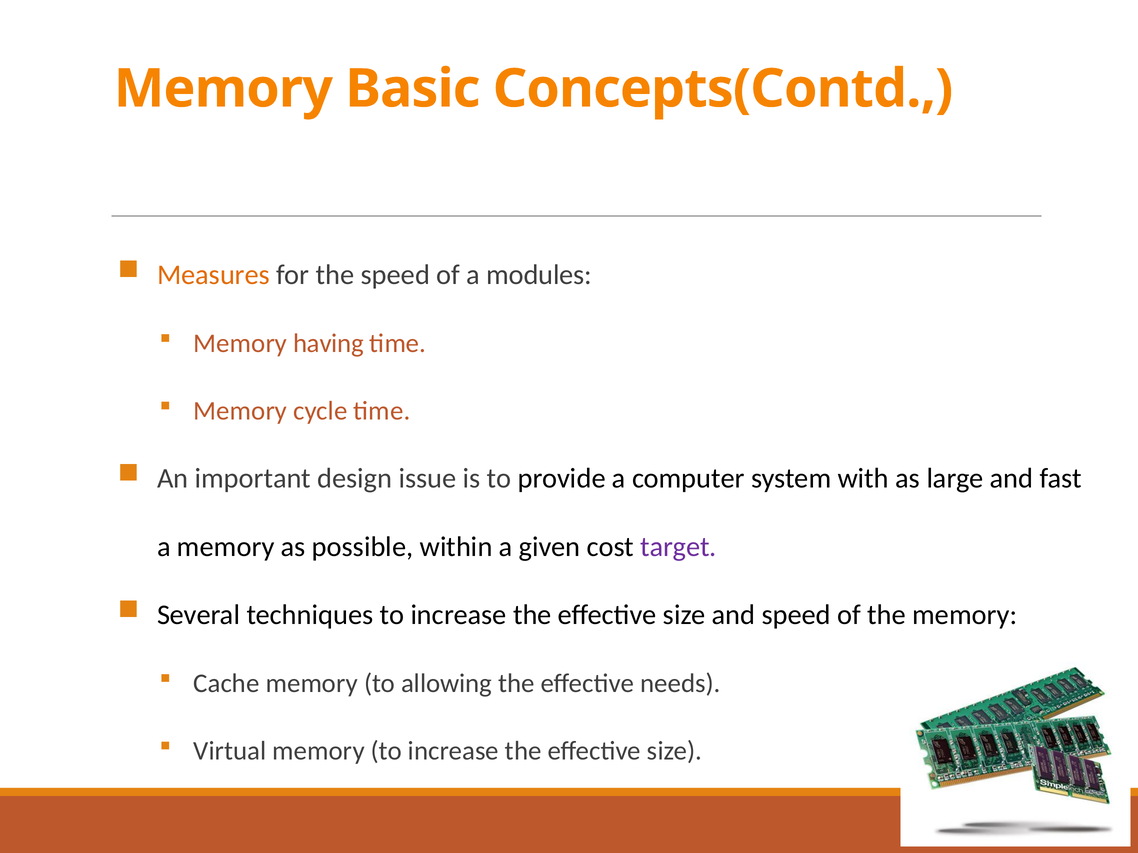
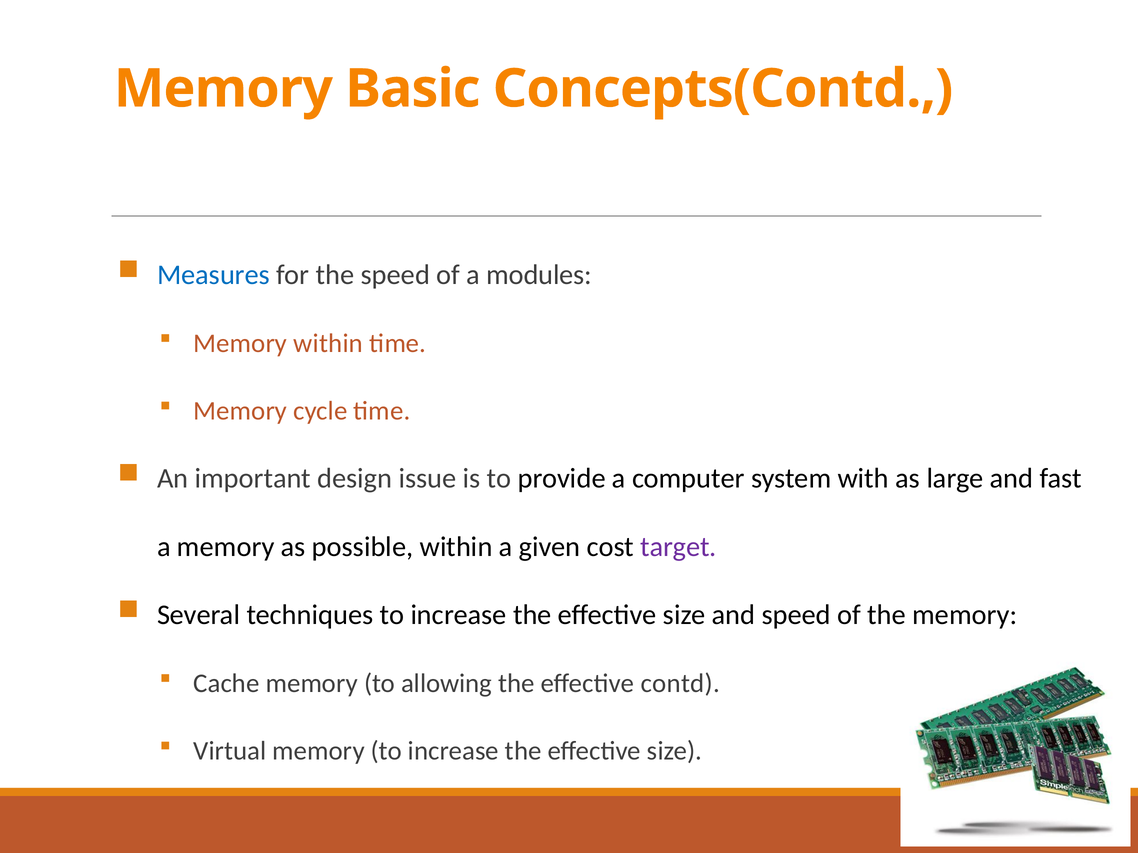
Measures colour: orange -> blue
Memory having: having -> within
needs: needs -> contd
